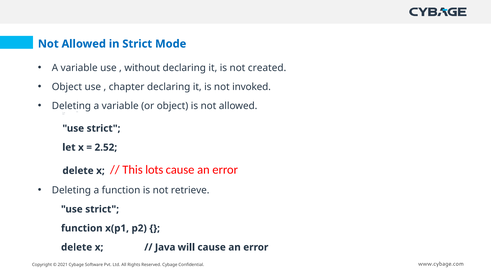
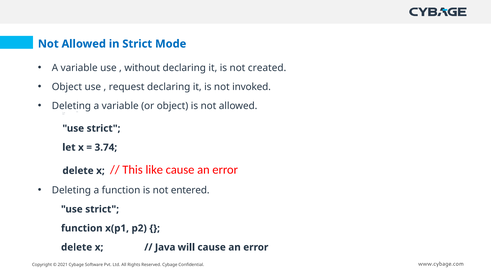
chapter: chapter -> request
2.52: 2.52 -> 3.74
lots: lots -> like
retrieve: retrieve -> entered
